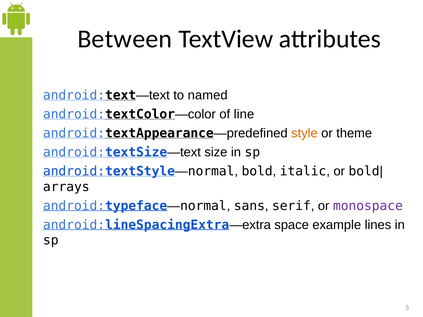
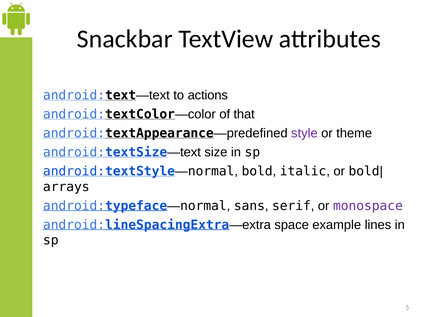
Between: Between -> Snackbar
named: named -> actions
line: line -> that
style colour: orange -> purple
